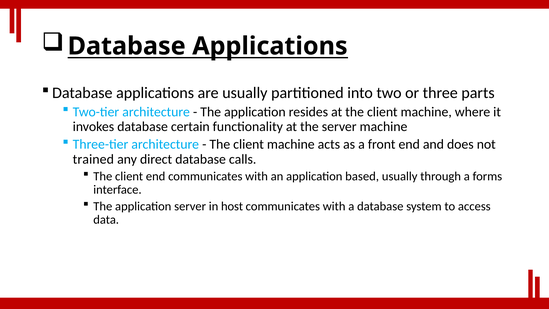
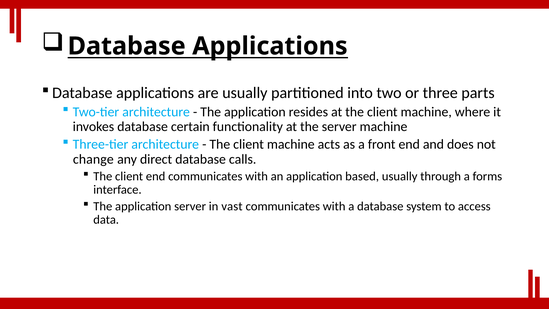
trained: trained -> change
host: host -> vast
